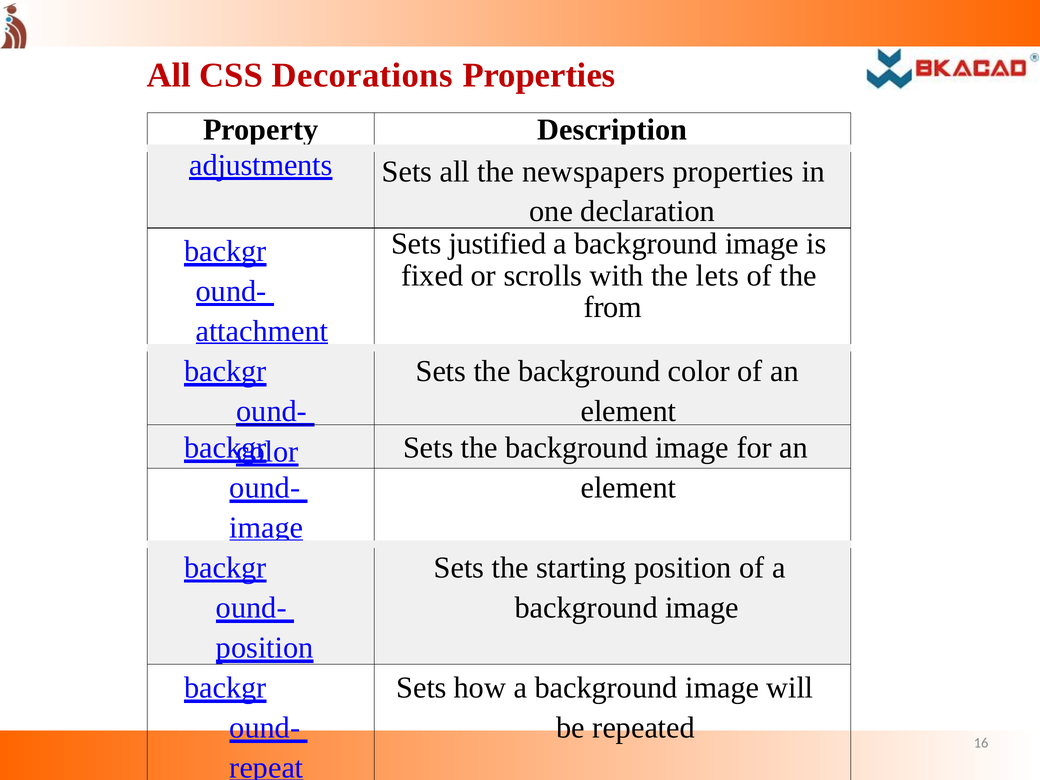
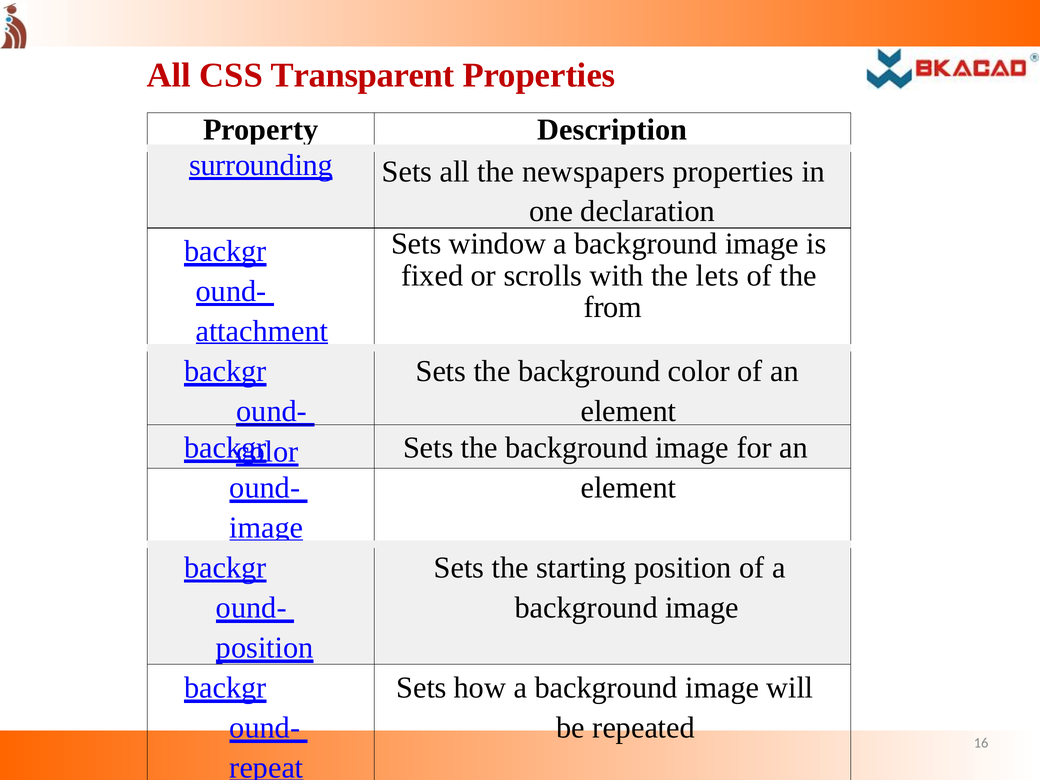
Decorations: Decorations -> Transparent
adjustments: adjustments -> surrounding
justified: justified -> window
